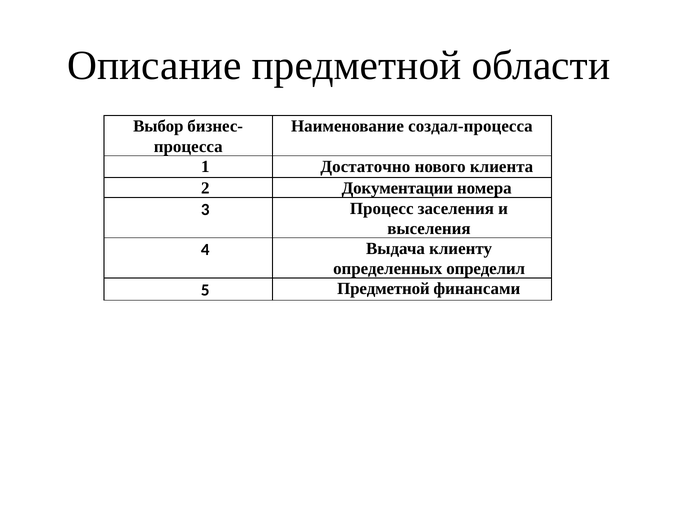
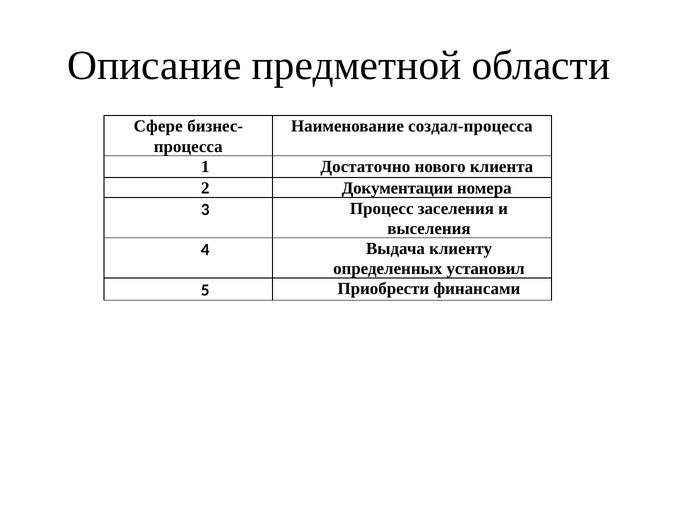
Выбор: Выбор -> Сфере
определил: определил -> установил
5 Предметной: Предметной -> Приобрести
